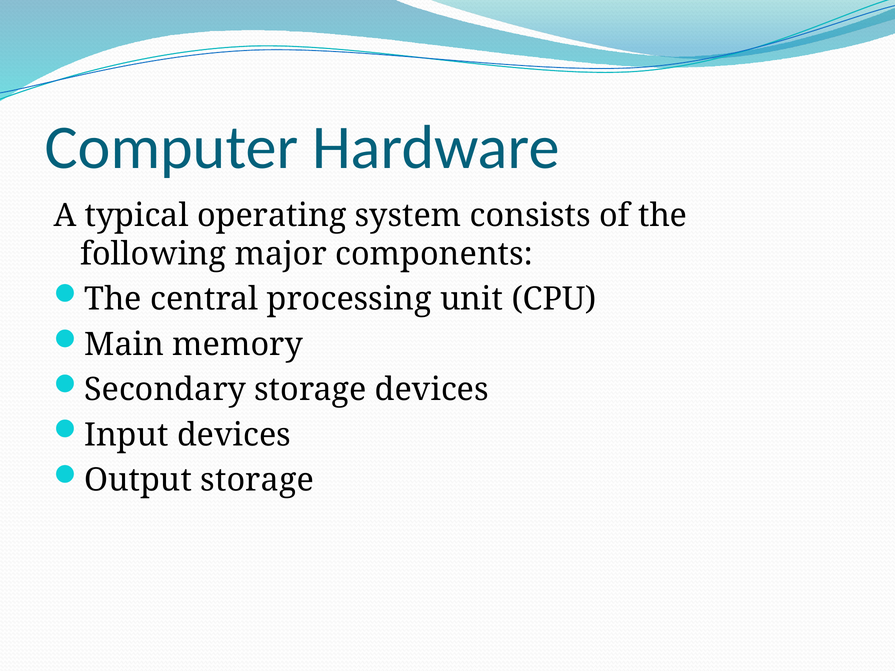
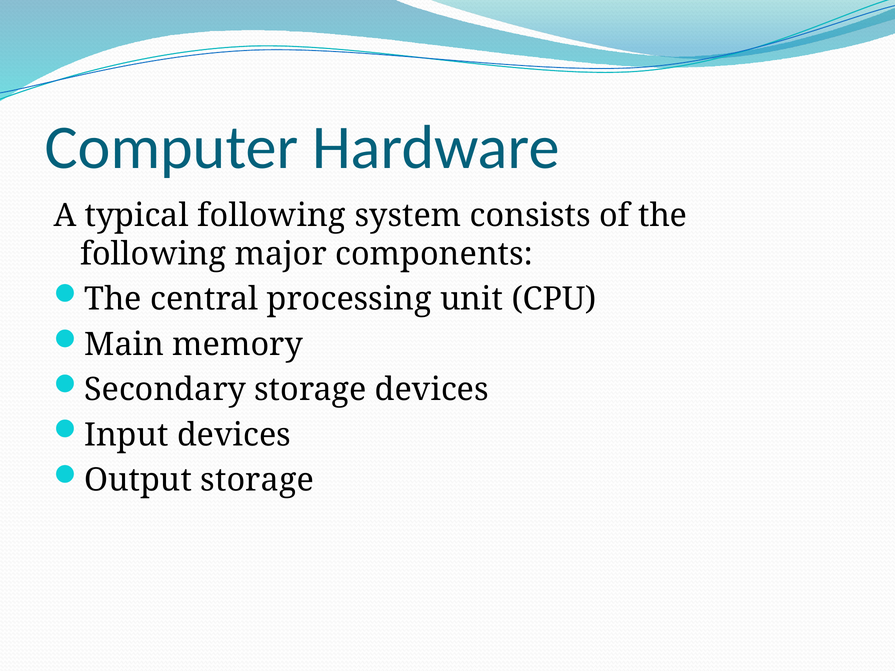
typical operating: operating -> following
